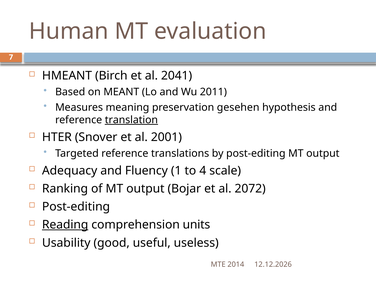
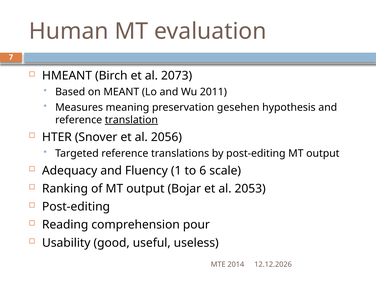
2041: 2041 -> 2073
2001: 2001 -> 2056
4: 4 -> 6
2072: 2072 -> 2053
Reading underline: present -> none
units: units -> pour
